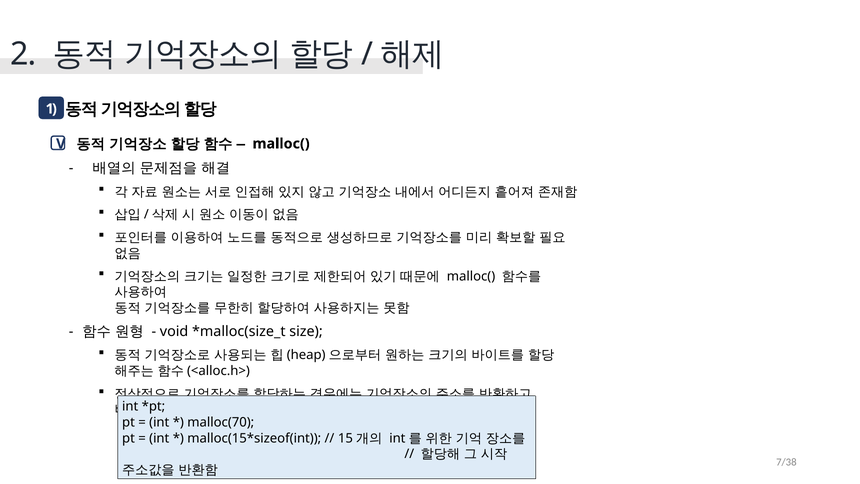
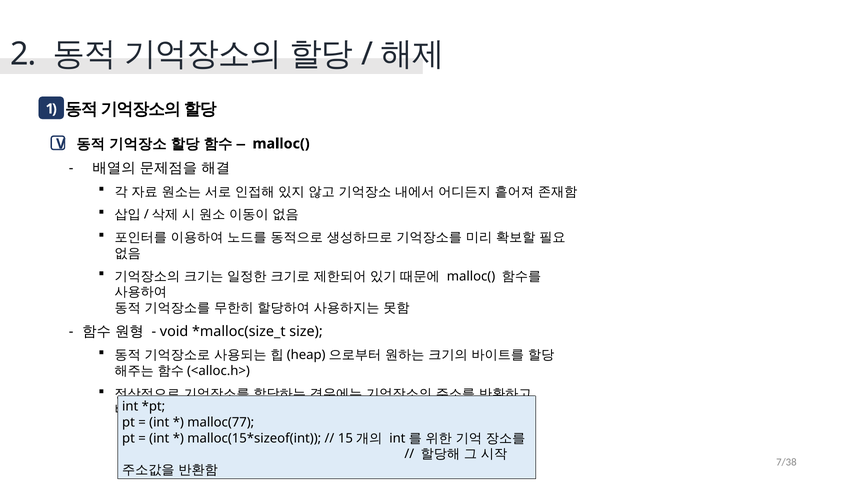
malloc(70: malloc(70 -> malloc(77
